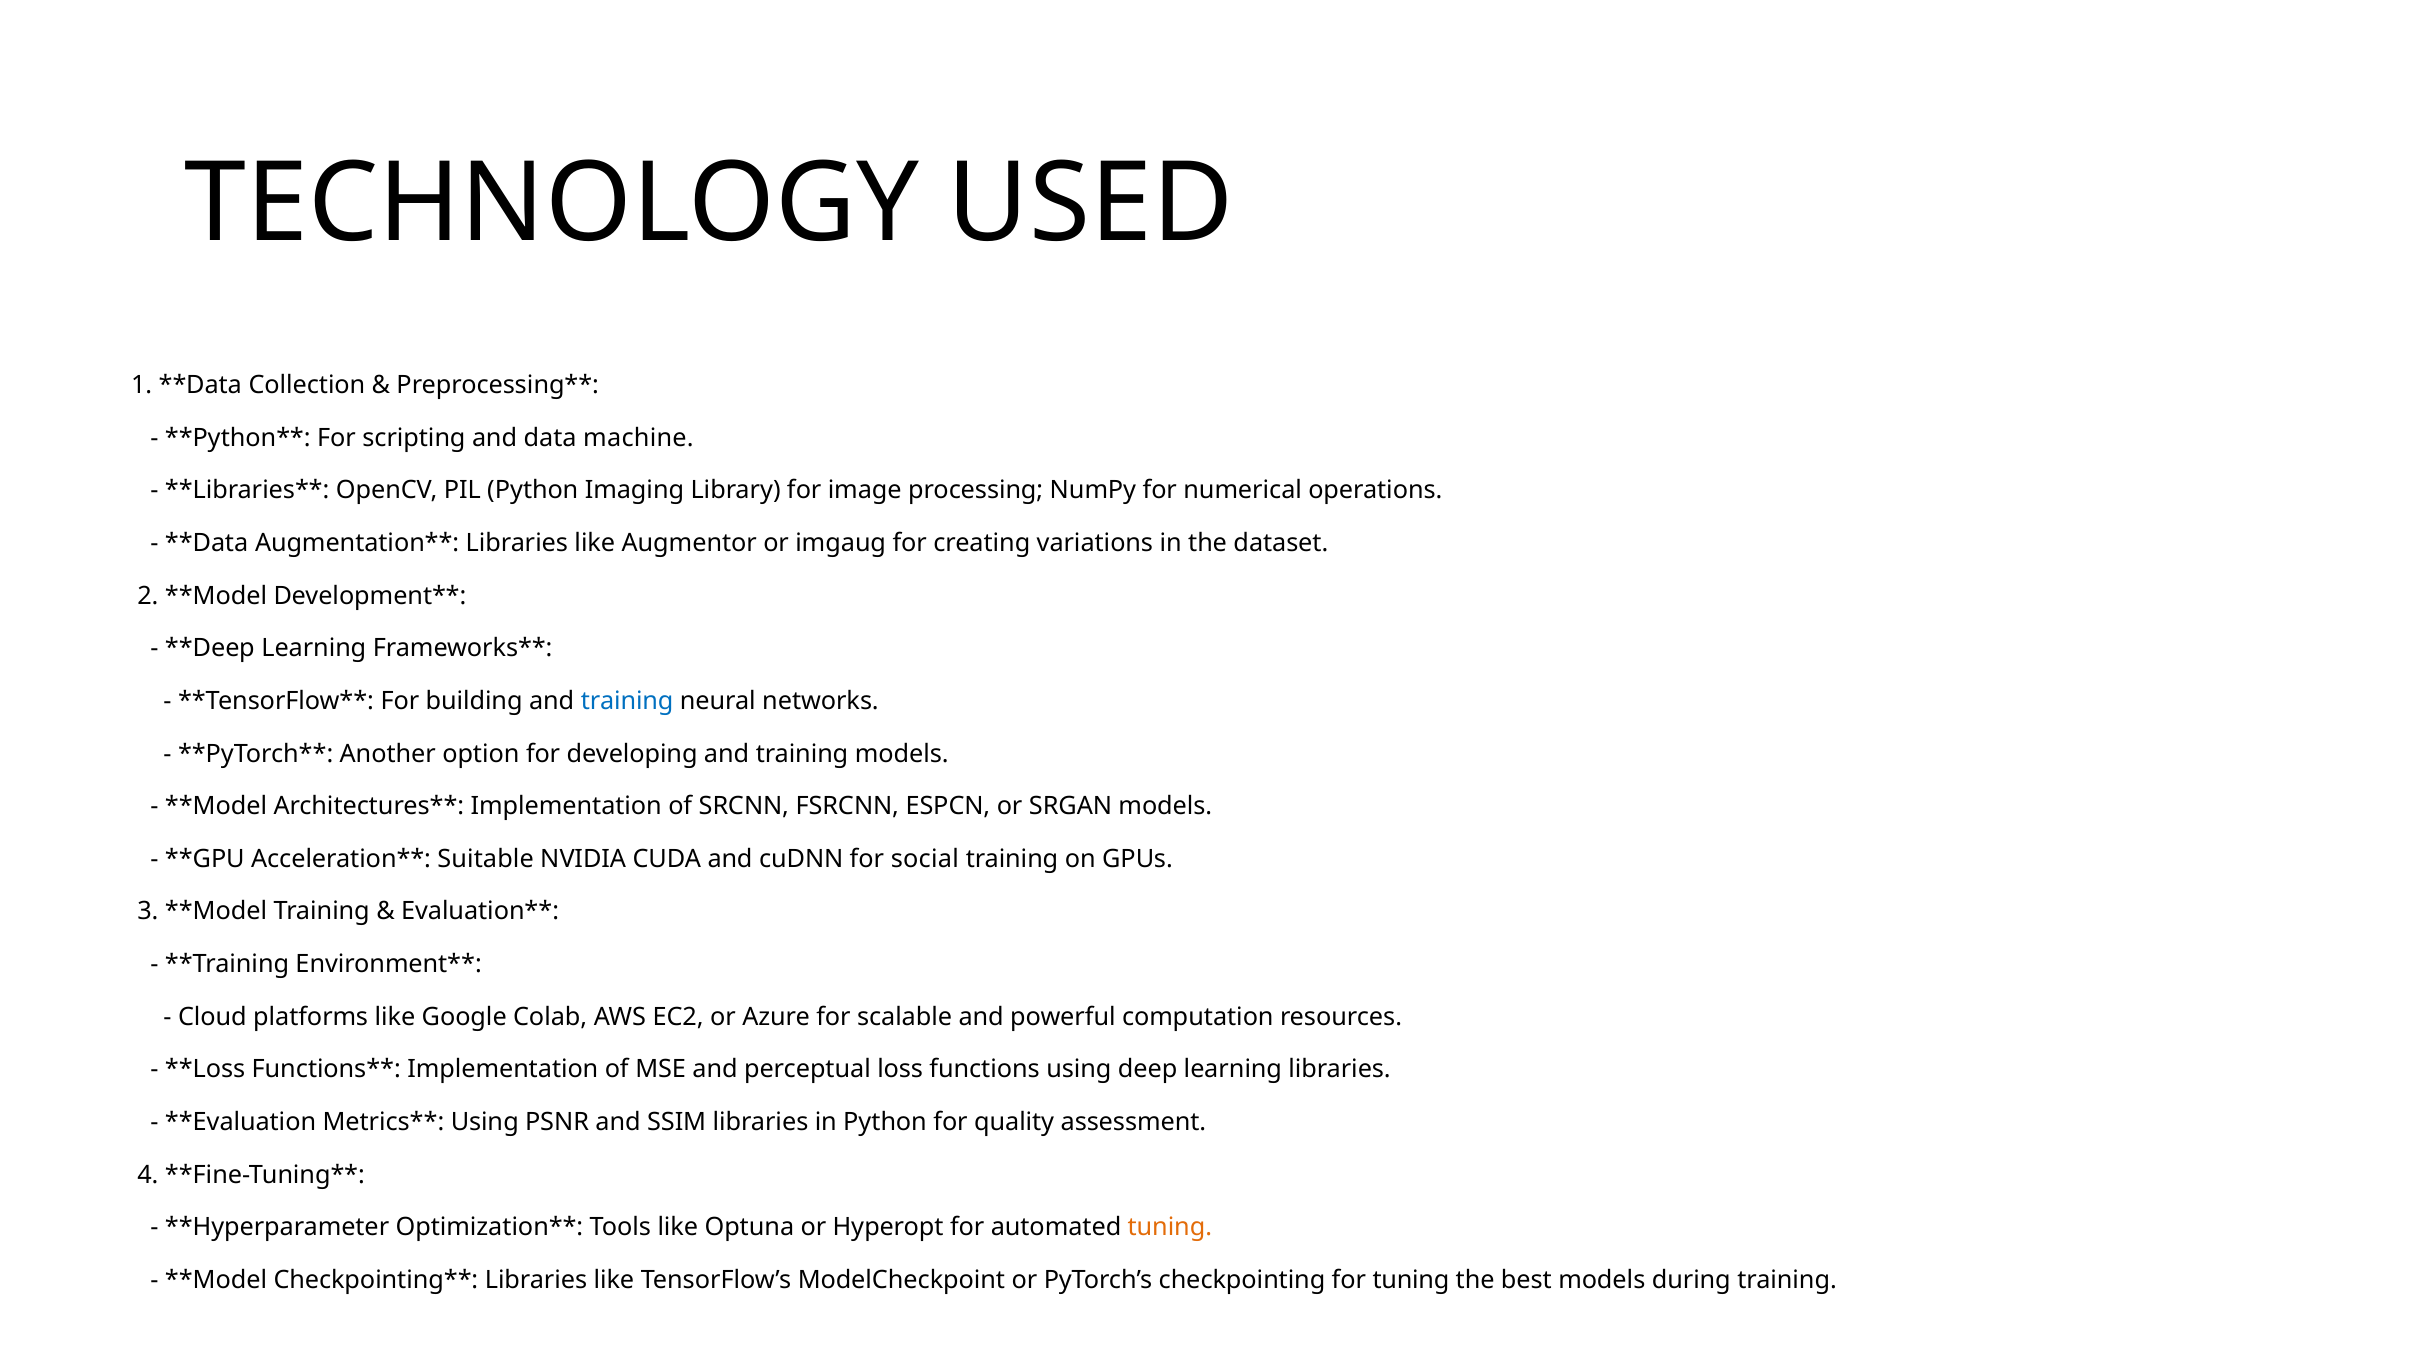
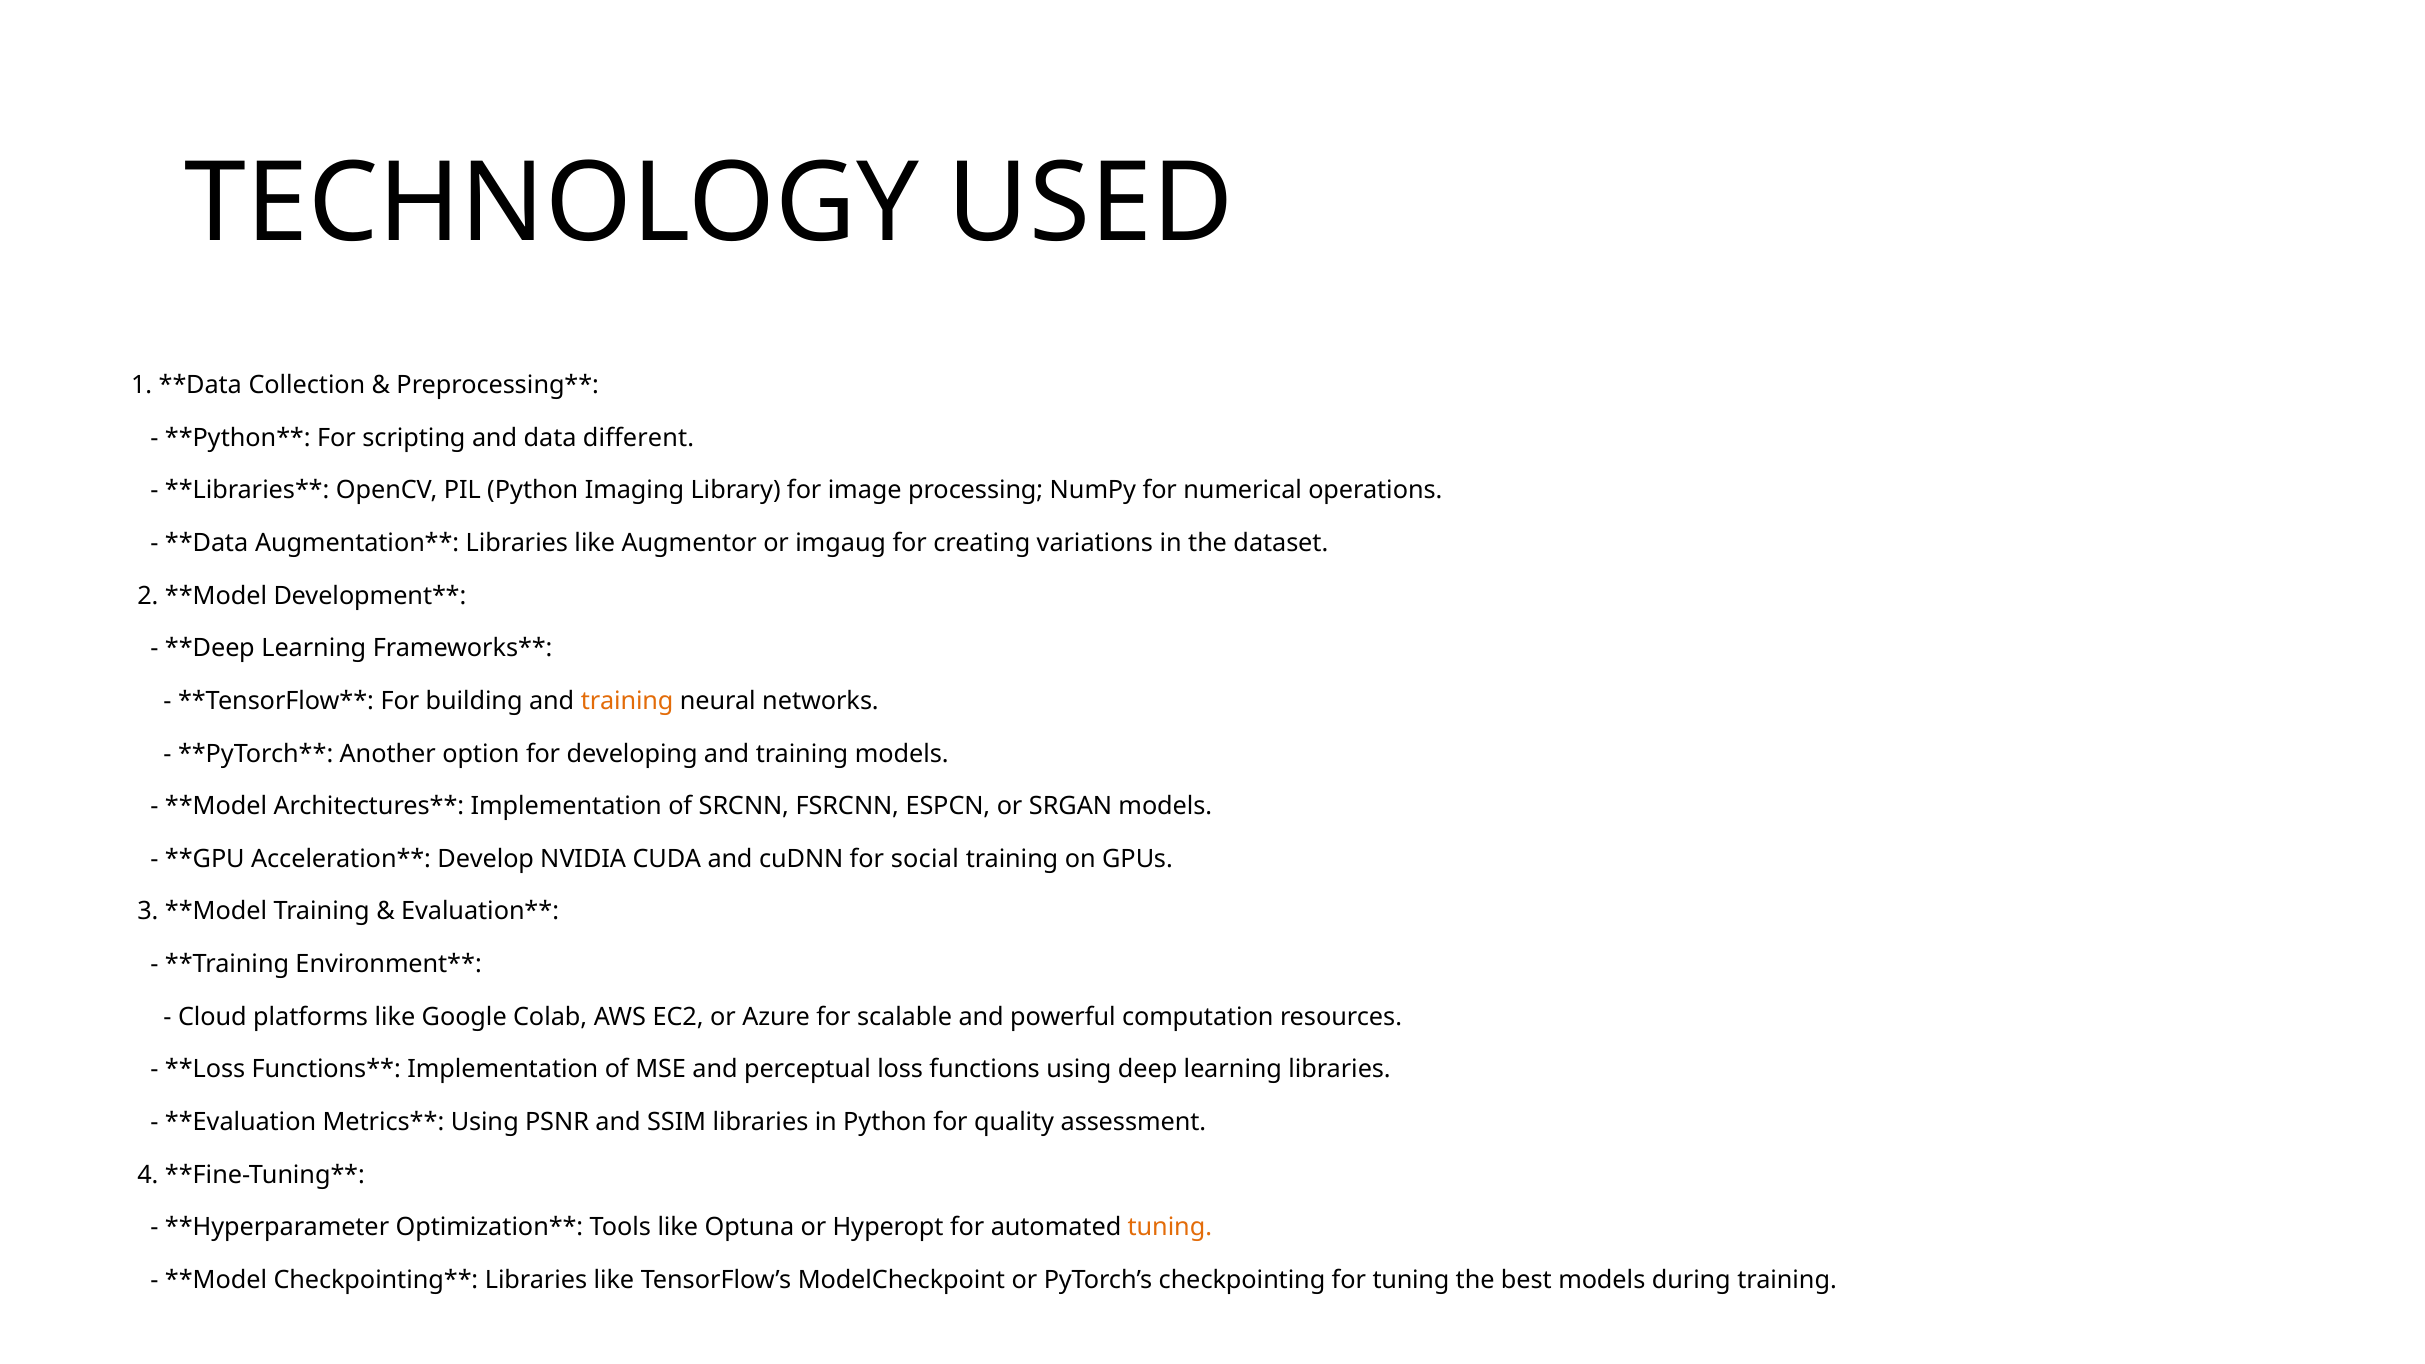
machine: machine -> different
training at (627, 701) colour: blue -> orange
Suitable: Suitable -> Develop
